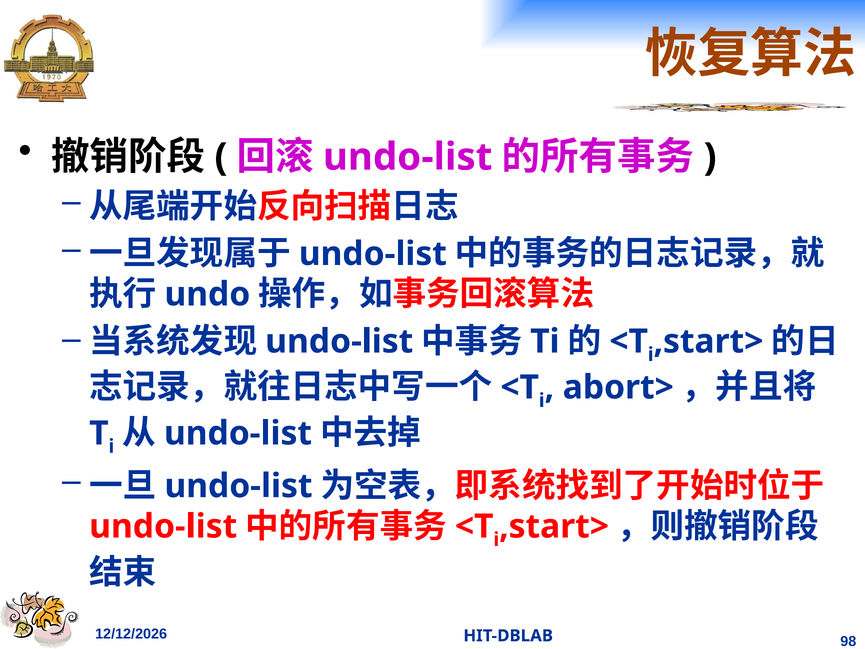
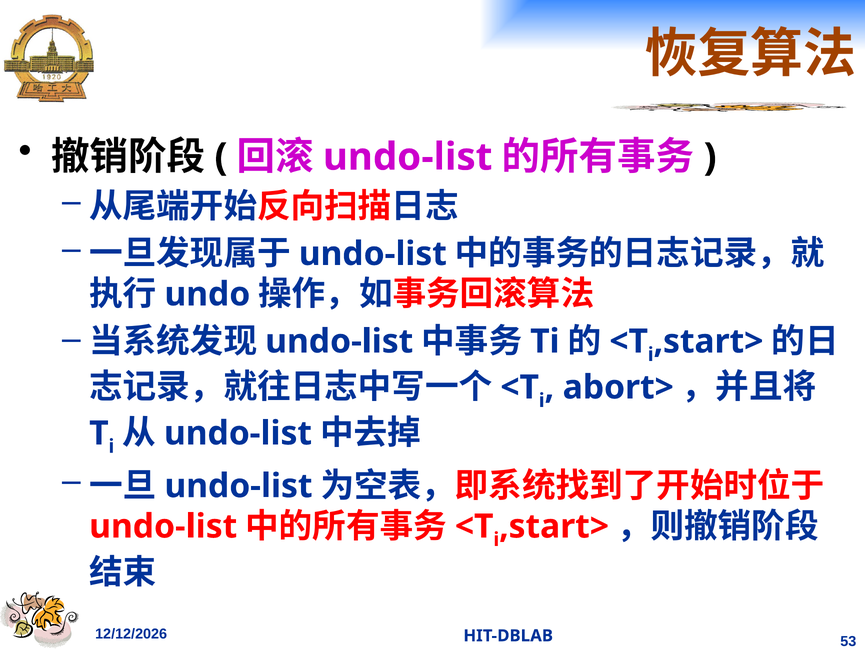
98: 98 -> 53
